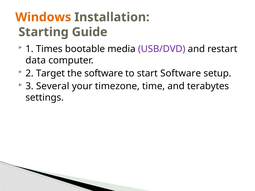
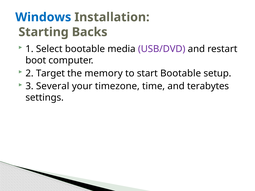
Windows colour: orange -> blue
Guide: Guide -> Backs
Times: Times -> Select
data: data -> boot
the software: software -> memory
start Software: Software -> Bootable
